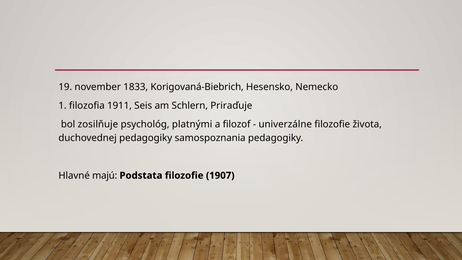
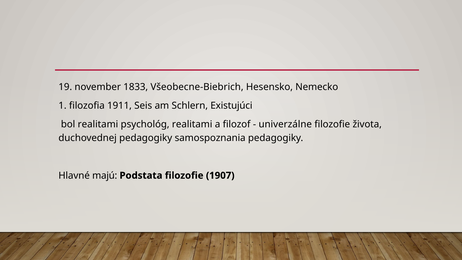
Korigovaná-Biebrich: Korigovaná-Biebrich -> Všeobecne-Biebrich
Priraďuje: Priraďuje -> Existujúci
bol zosilňuje: zosilňuje -> realitami
psychológ platnými: platnými -> realitami
